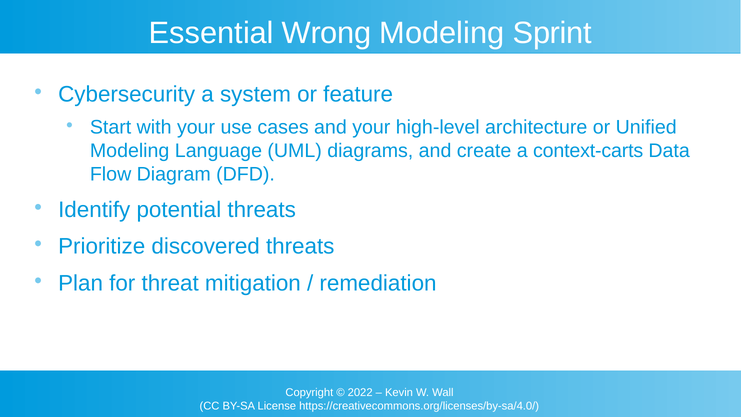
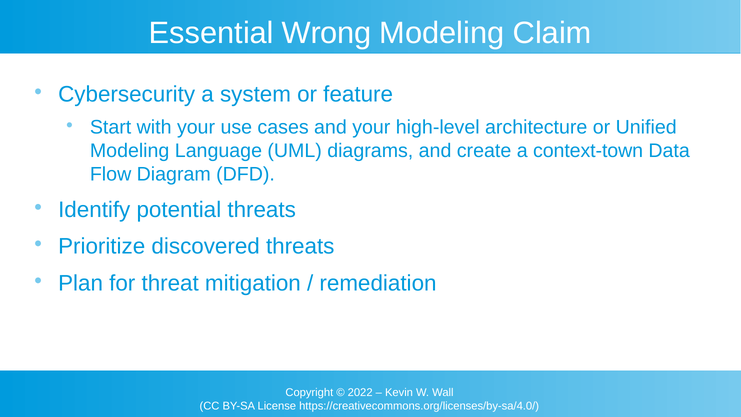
Sprint: Sprint -> Claim
context-carts: context-carts -> context-town
